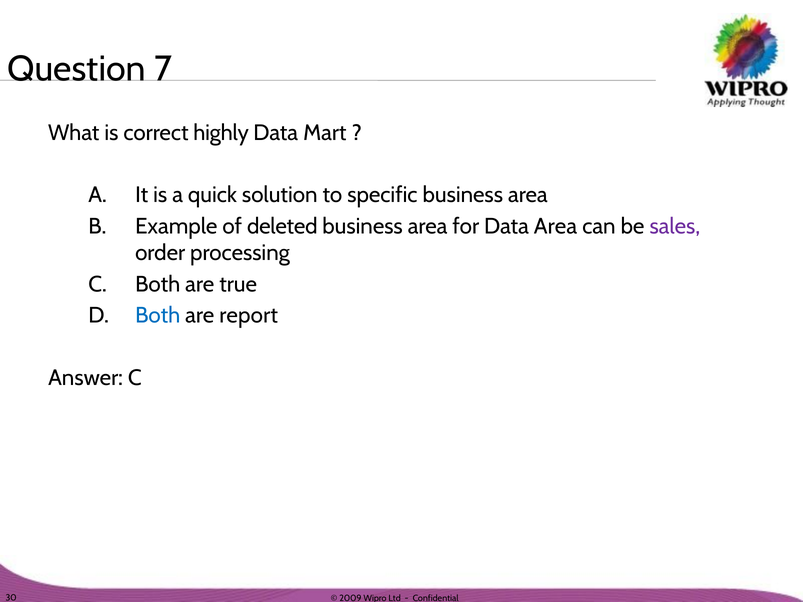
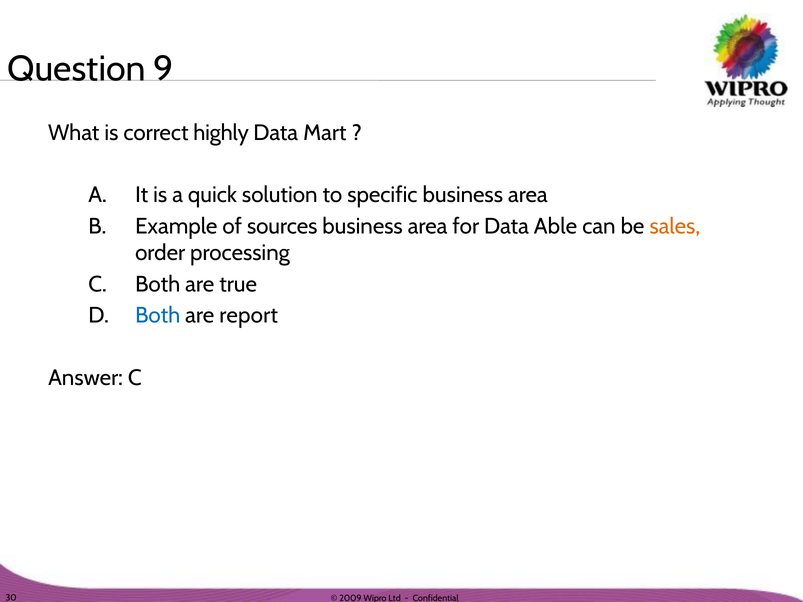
7: 7 -> 9
deleted: deleted -> sources
Data Area: Area -> Able
sales colour: purple -> orange
